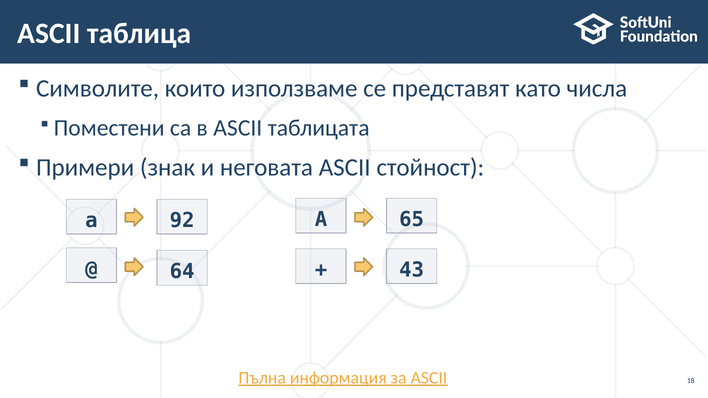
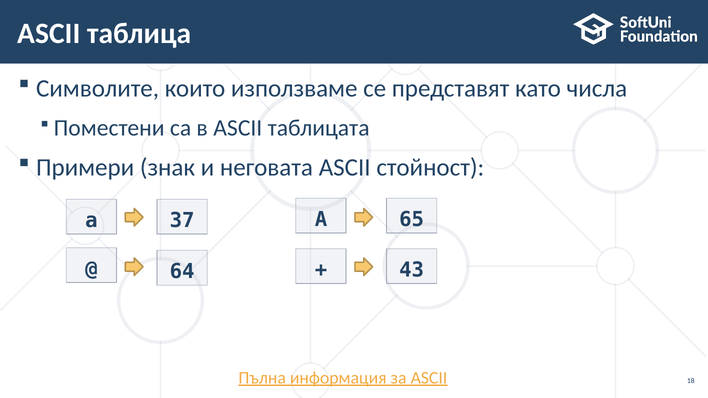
92: 92 -> 37
